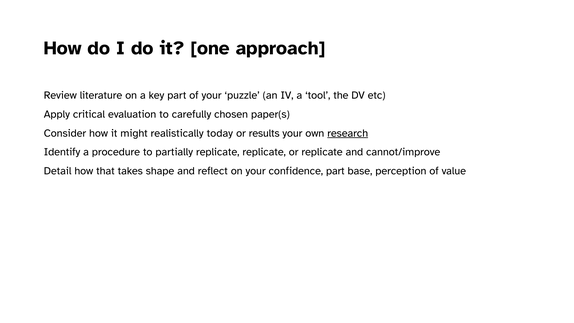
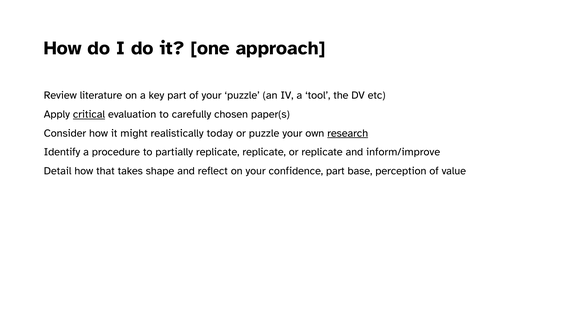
critical underline: none -> present
or results: results -> puzzle
cannot/improve: cannot/improve -> inform/improve
